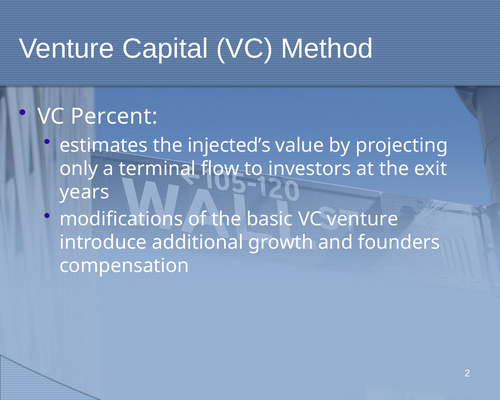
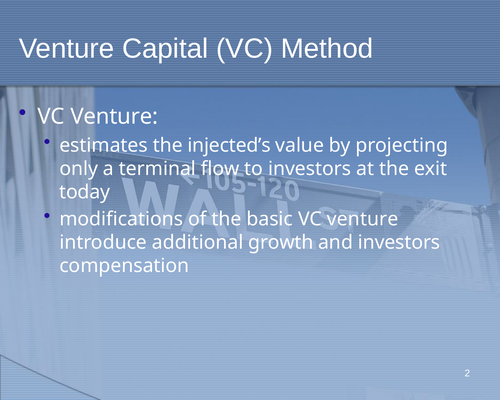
Percent at (114, 117): Percent -> Venture
years: years -> today
and founders: founders -> investors
